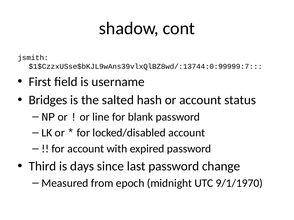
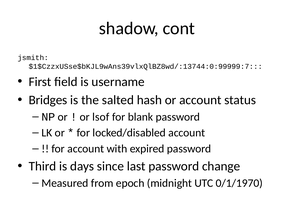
line: line -> lsof
9/1/1970: 9/1/1970 -> 0/1/1970
